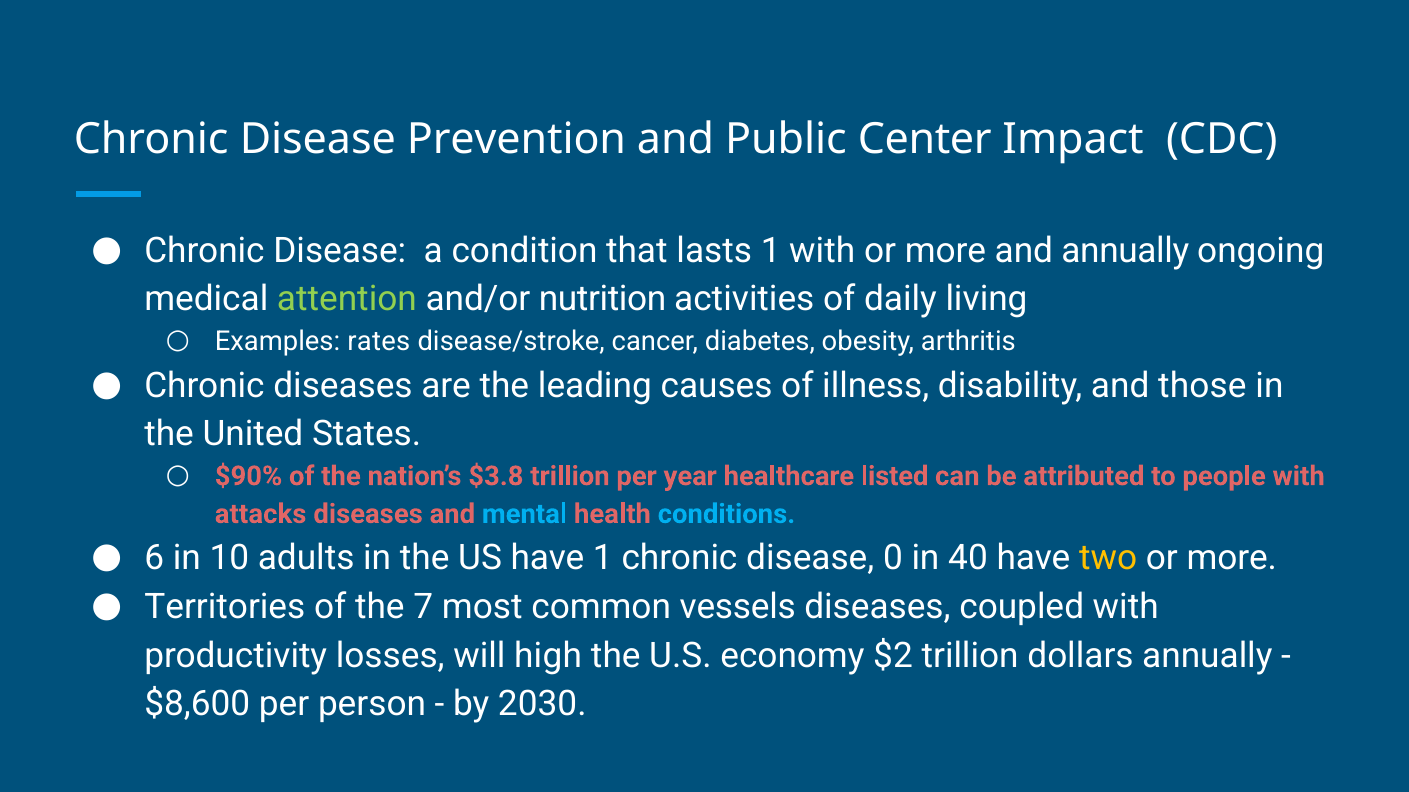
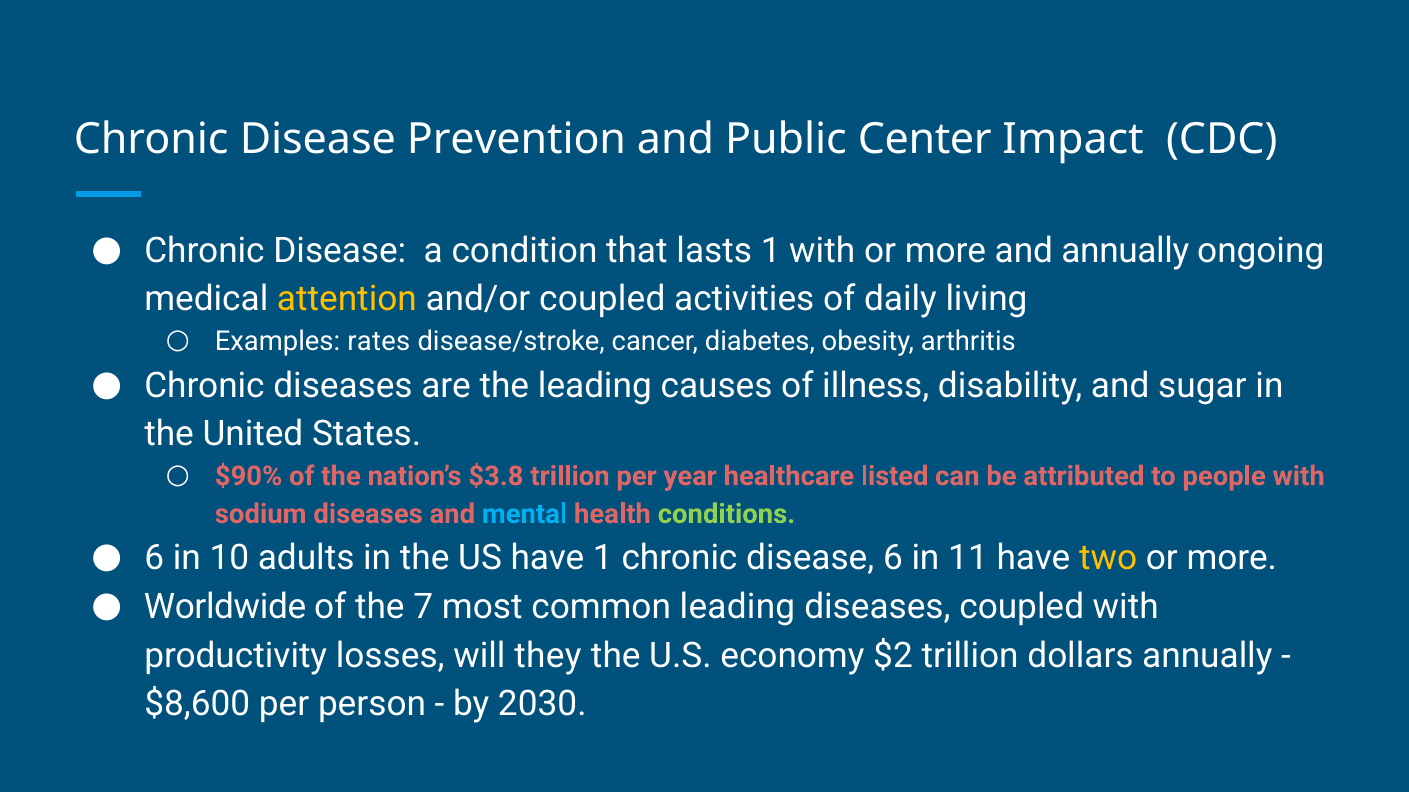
attention colour: light green -> yellow
and/or nutrition: nutrition -> coupled
those: those -> sugar
attacks: attacks -> sodium
conditions colour: light blue -> light green
disease 0: 0 -> 6
40: 40 -> 11
Territories: Territories -> Worldwide
common vessels: vessels -> leading
high: high -> they
